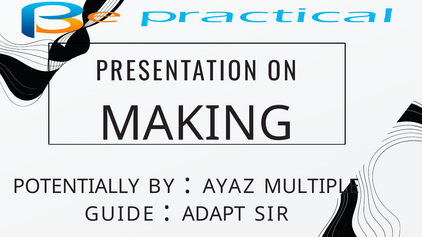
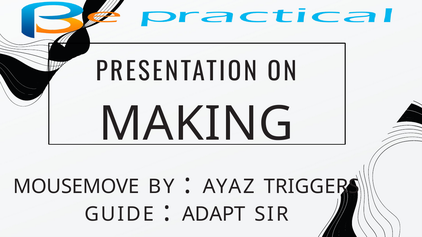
POTENTIALLY: POTENTIALLY -> MOUSEMOVE
MULTIPLE: MULTIPLE -> TRIGGERS
